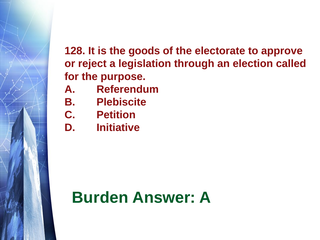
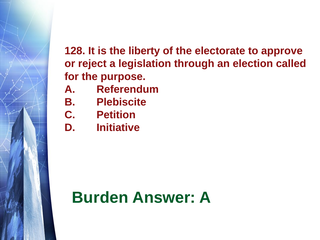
goods: goods -> liberty
